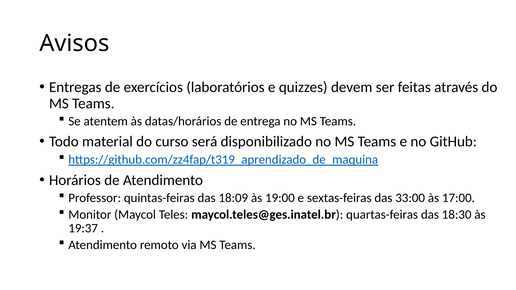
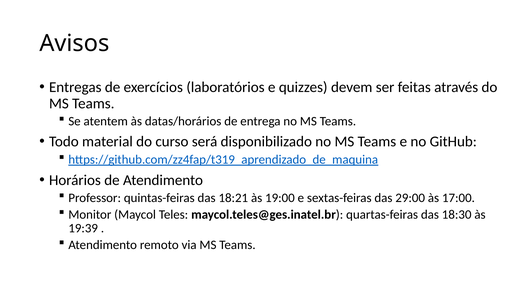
18:09: 18:09 -> 18:21
33:00: 33:00 -> 29:00
19:37: 19:37 -> 19:39
